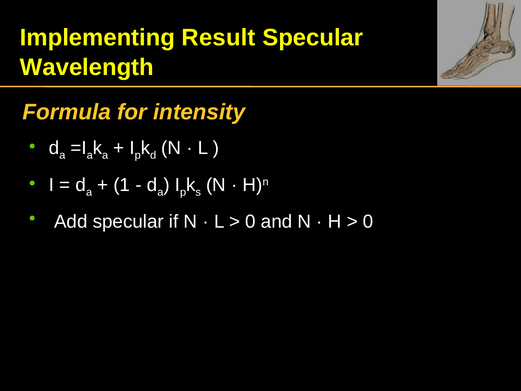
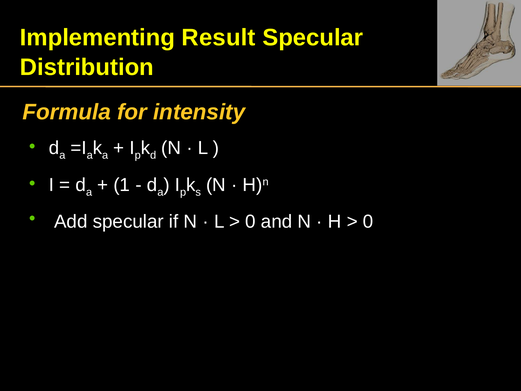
Wavelength: Wavelength -> Distribution
